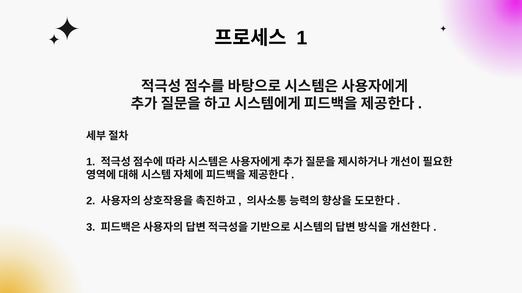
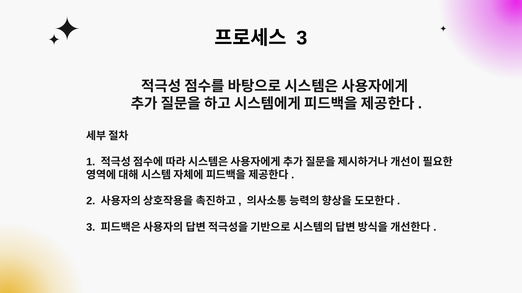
1 at (302, 38): 1 -> 3
